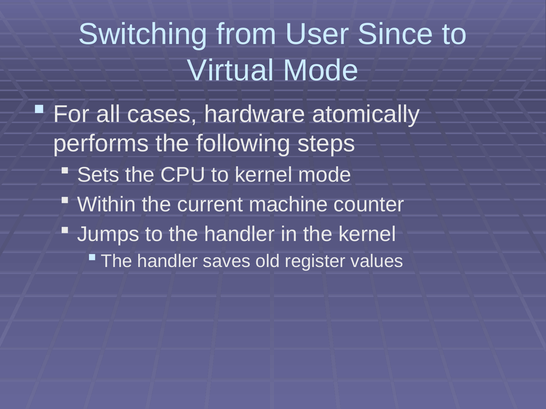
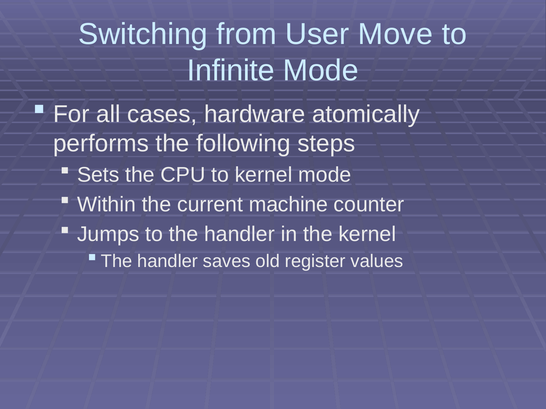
Since: Since -> Move
Virtual: Virtual -> Infinite
